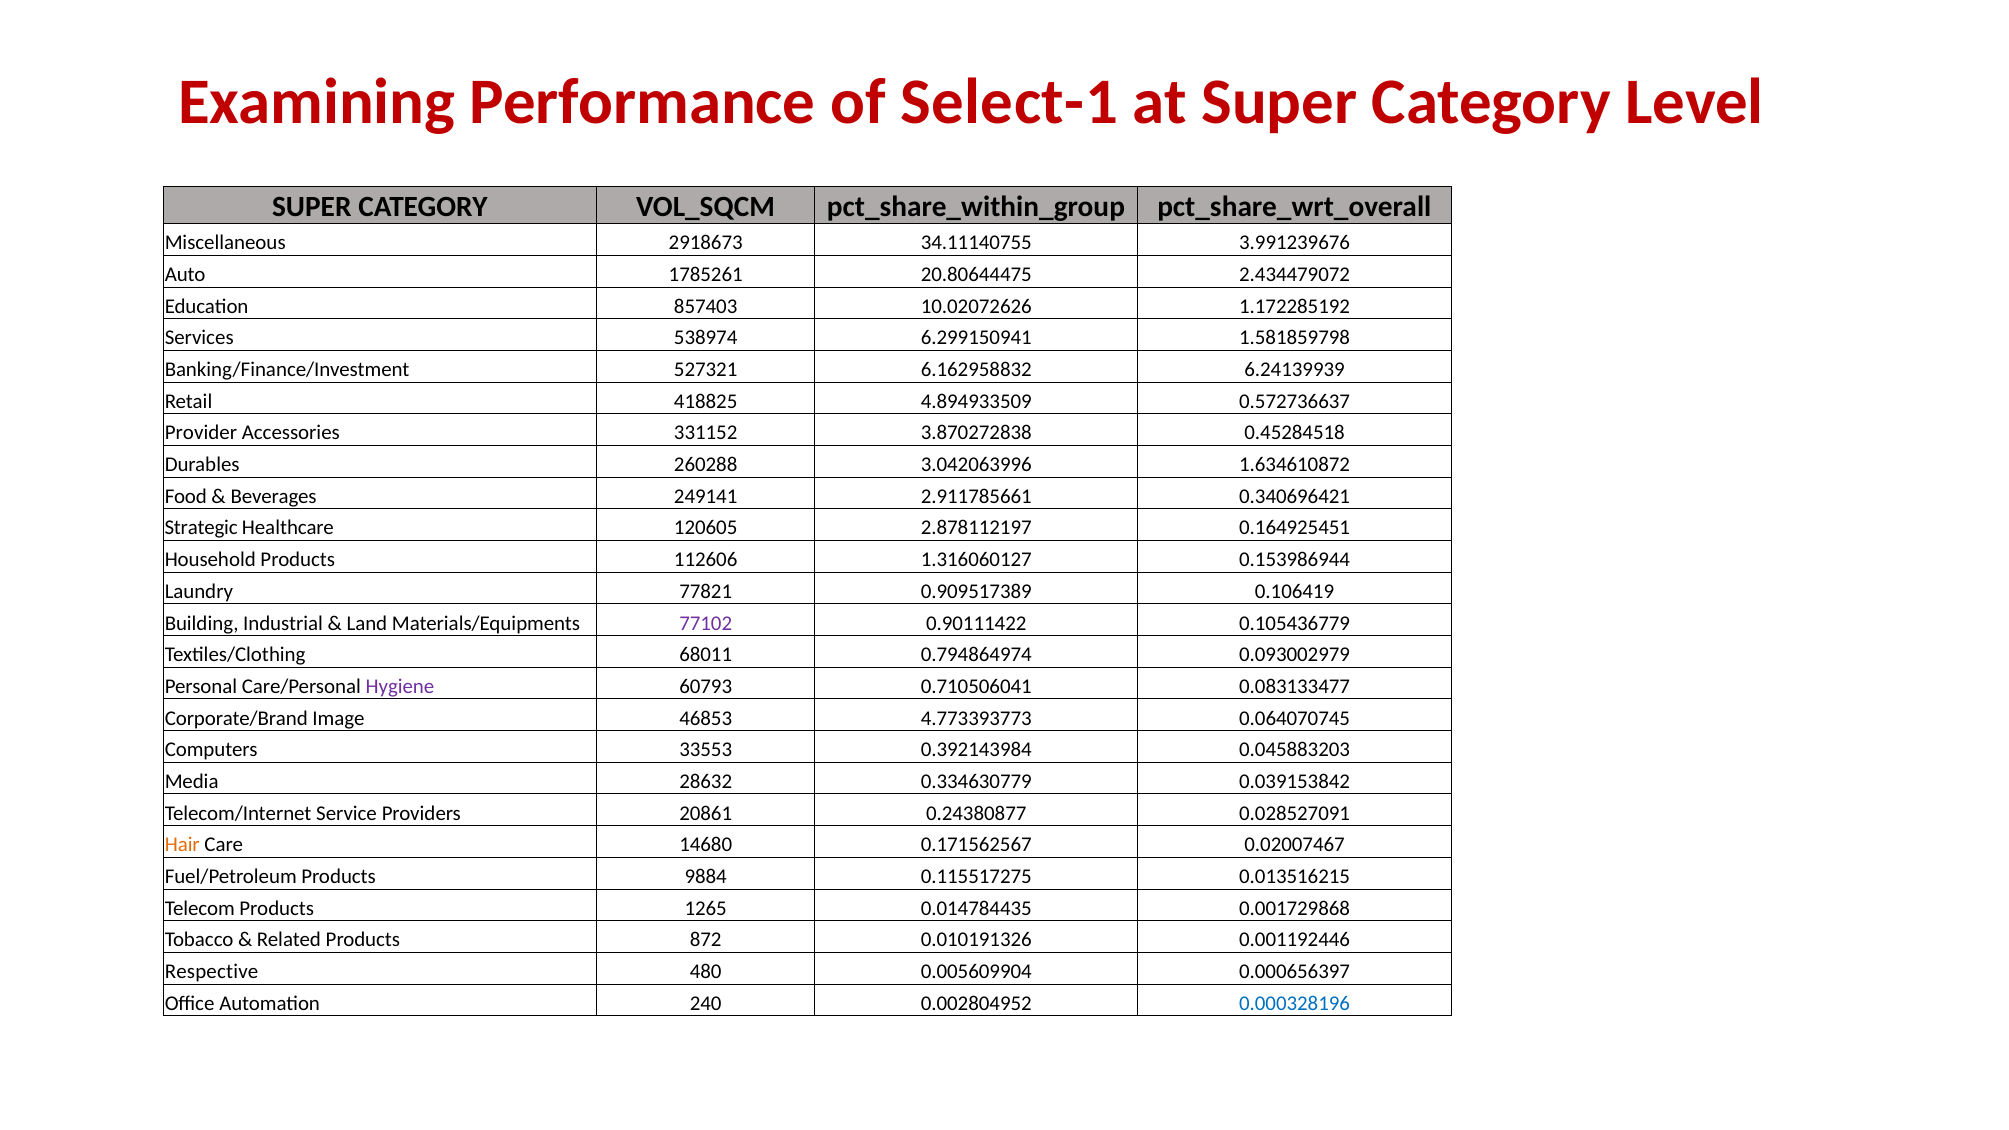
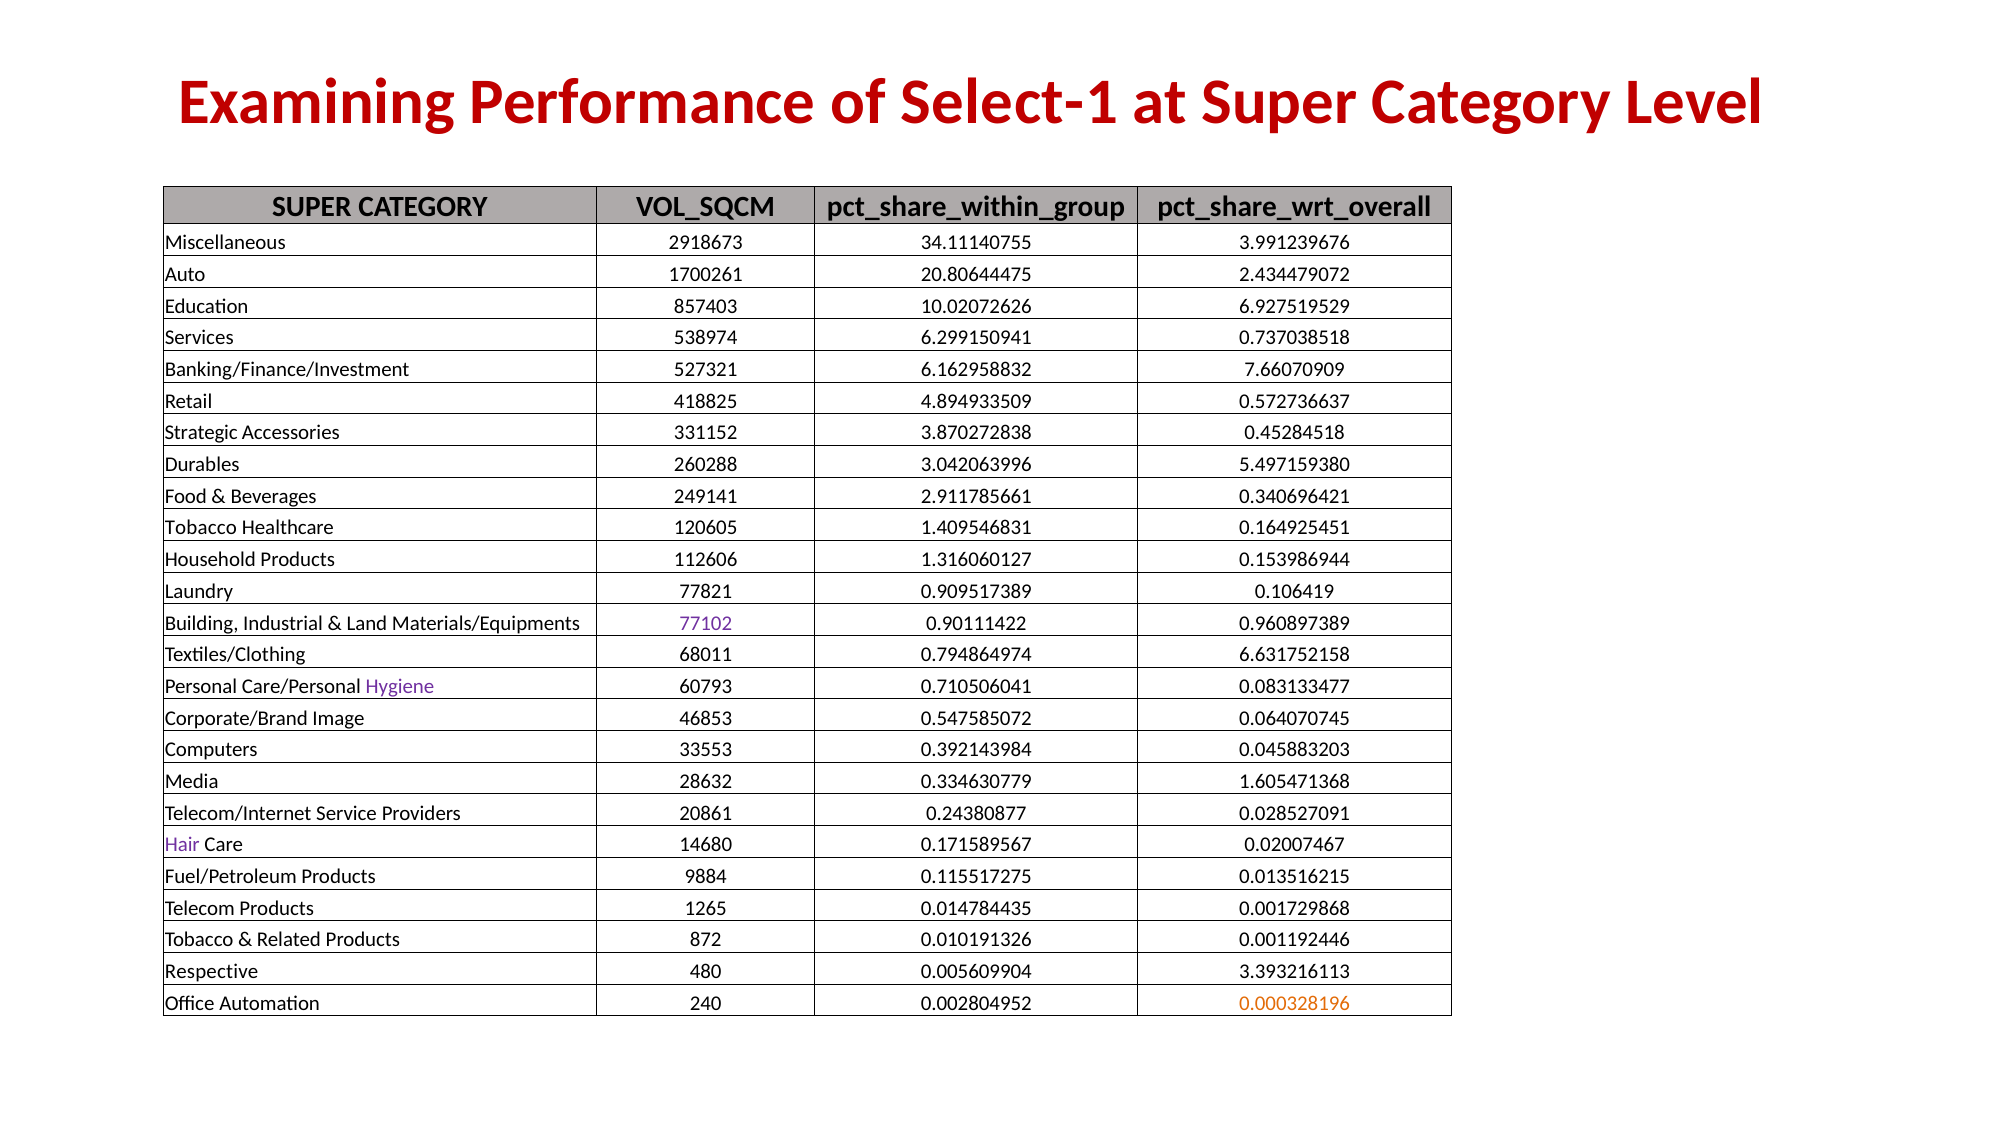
1785261: 1785261 -> 1700261
1.172285192: 1.172285192 -> 6.927519529
1.581859798: 1.581859798 -> 0.737038518
6.24139939: 6.24139939 -> 7.66070909
Provider: Provider -> Strategic
1.634610872: 1.634610872 -> 5.497159380
Strategic at (201, 528): Strategic -> Tobacco
2.878112197: 2.878112197 -> 1.409546831
0.105436779: 0.105436779 -> 0.960897389
0.093002979: 0.093002979 -> 6.631752158
4.773393773: 4.773393773 -> 0.547585072
0.039153842: 0.039153842 -> 1.605471368
Hair colour: orange -> purple
0.171562567: 0.171562567 -> 0.171589567
0.000656397: 0.000656397 -> 3.393216113
0.000328196 colour: blue -> orange
